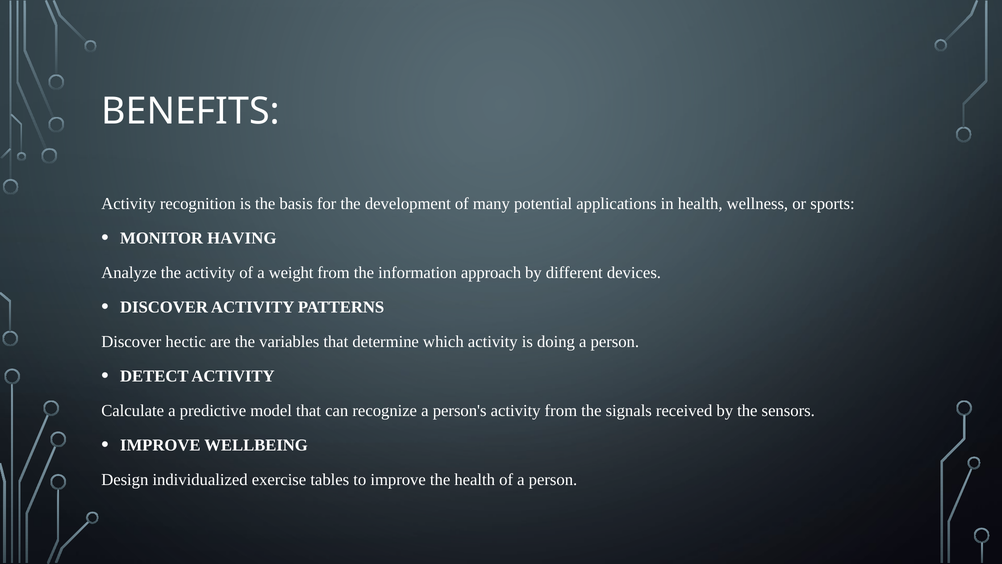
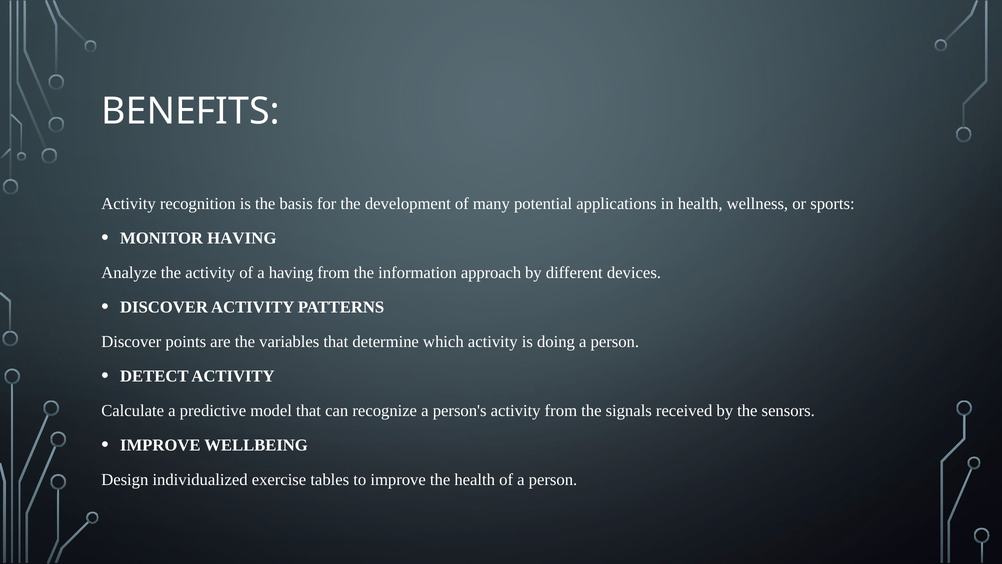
a weight: weight -> having
hectic: hectic -> points
